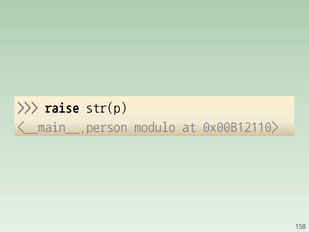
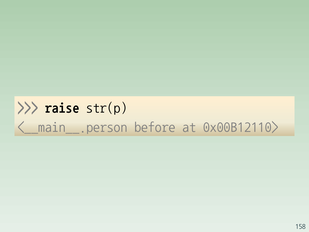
modulo: modulo -> before
